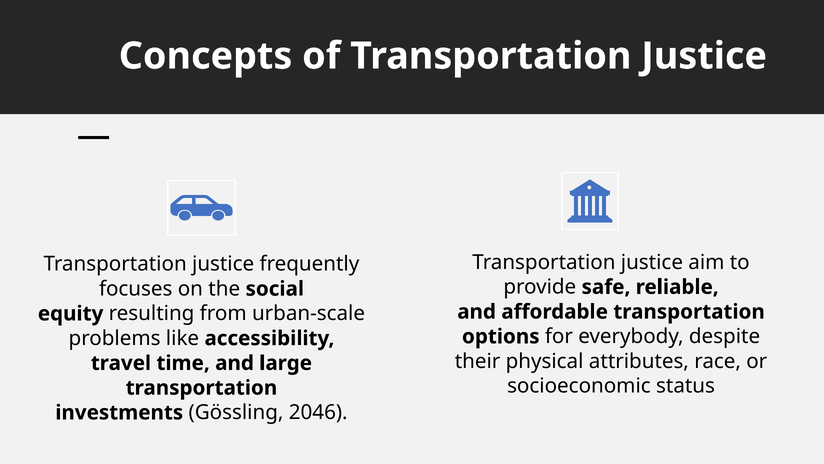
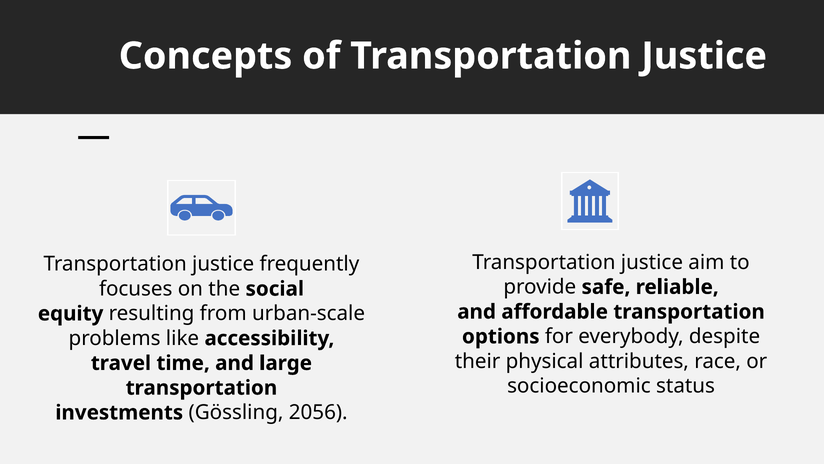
2046: 2046 -> 2056
